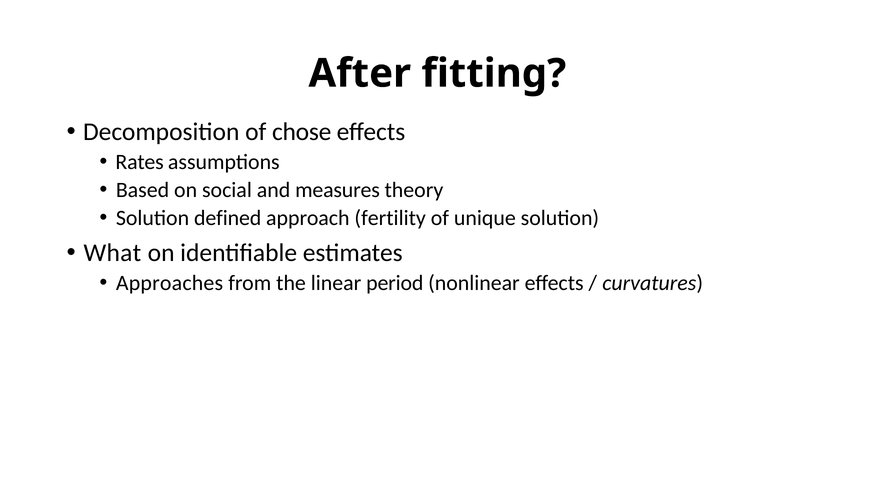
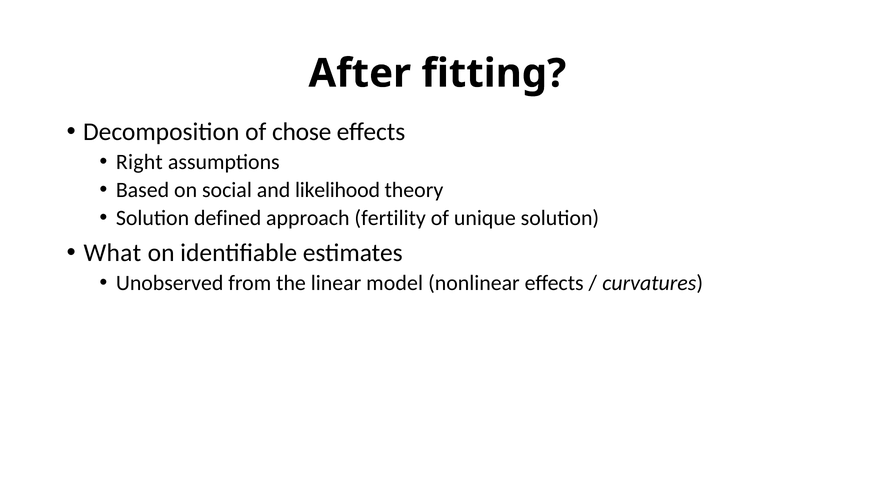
Rates: Rates -> Right
measures: measures -> likelihood
Approaches: Approaches -> Unobserved
period: period -> model
